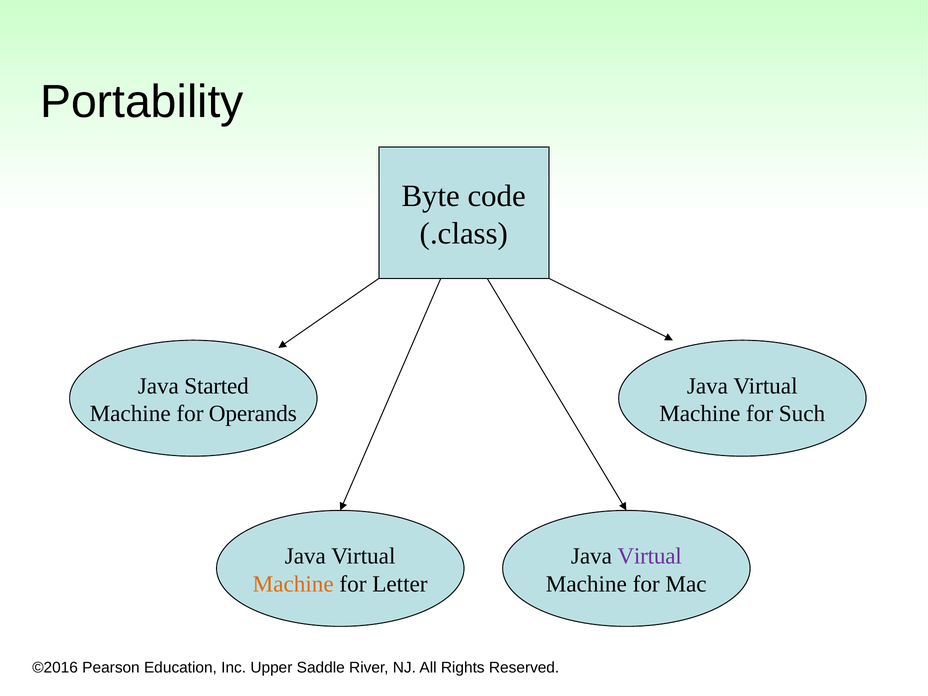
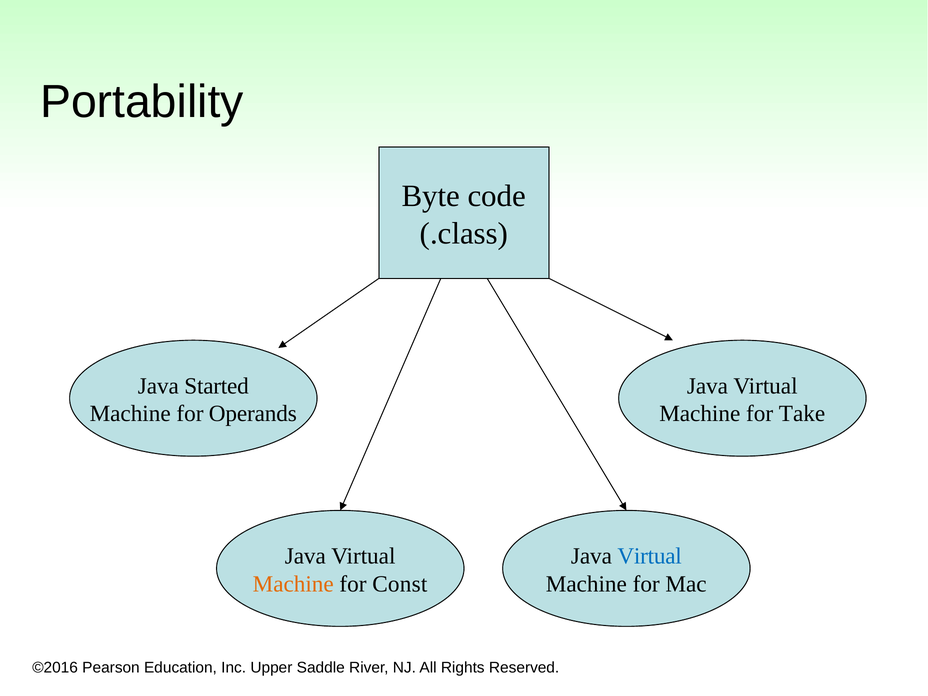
Such: Such -> Take
Virtual at (650, 556) colour: purple -> blue
Letter: Letter -> Const
